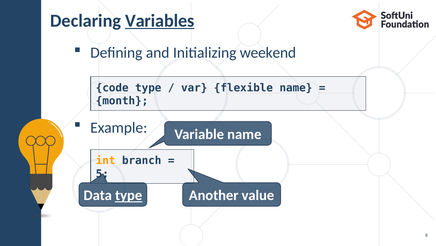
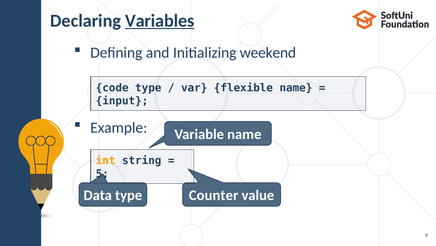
month: month -> input
branch: branch -> string
type at (129, 195) underline: present -> none
Another: Another -> Counter
